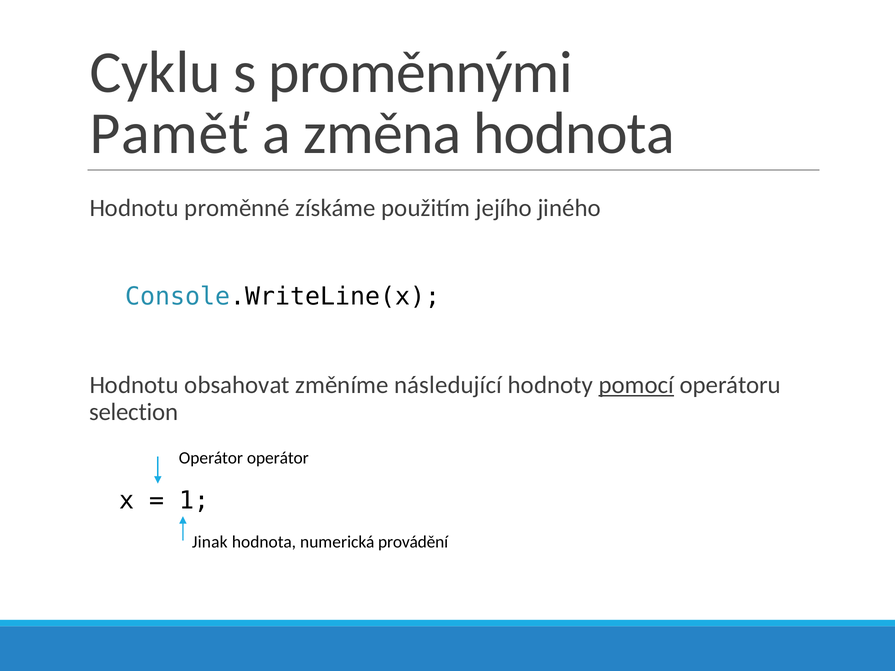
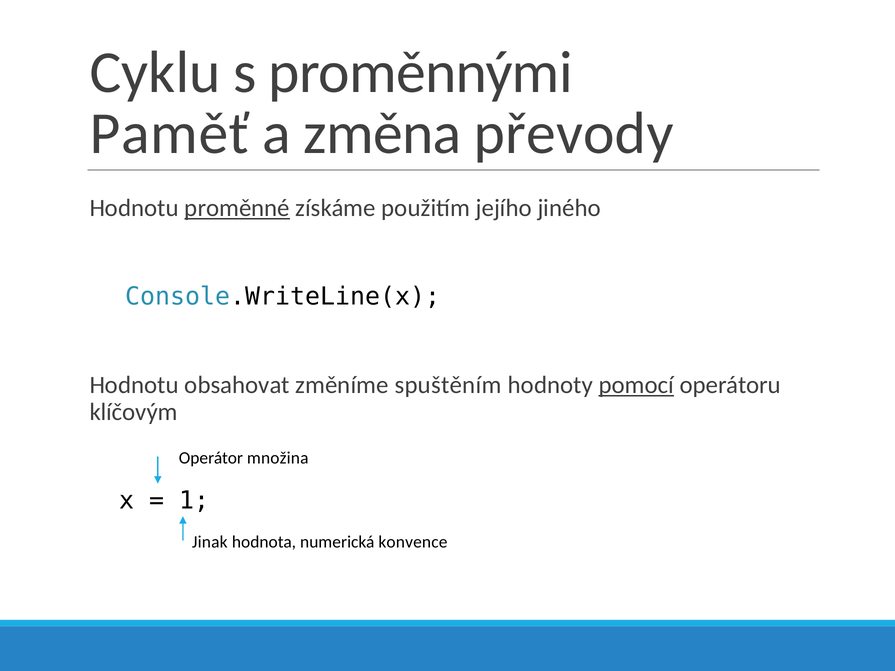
změna hodnota: hodnota -> převody
proměnné underline: none -> present
následující: následující -> spuštěním
selection: selection -> klíčovým
Operátor operátor: operátor -> množina
provádění: provádění -> konvence
